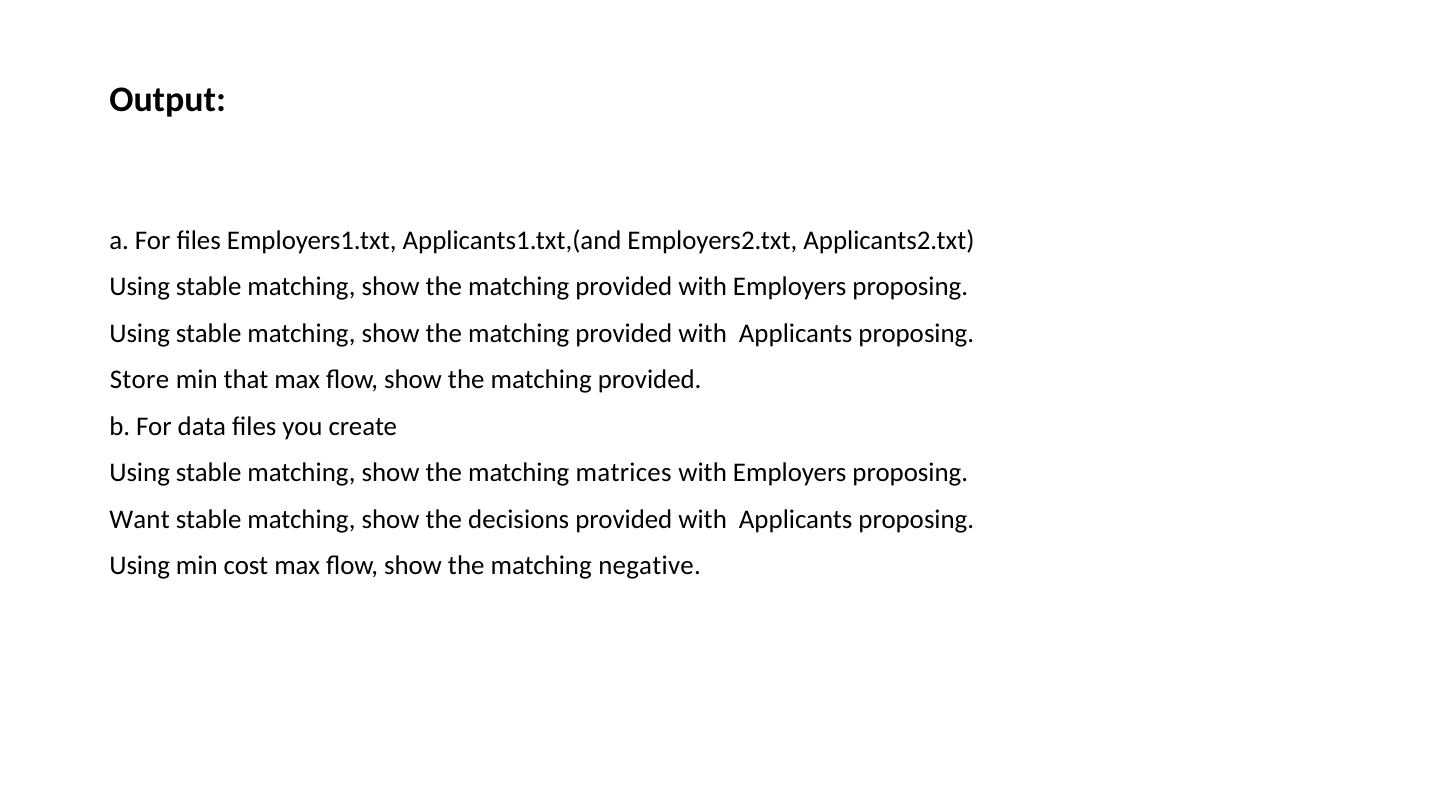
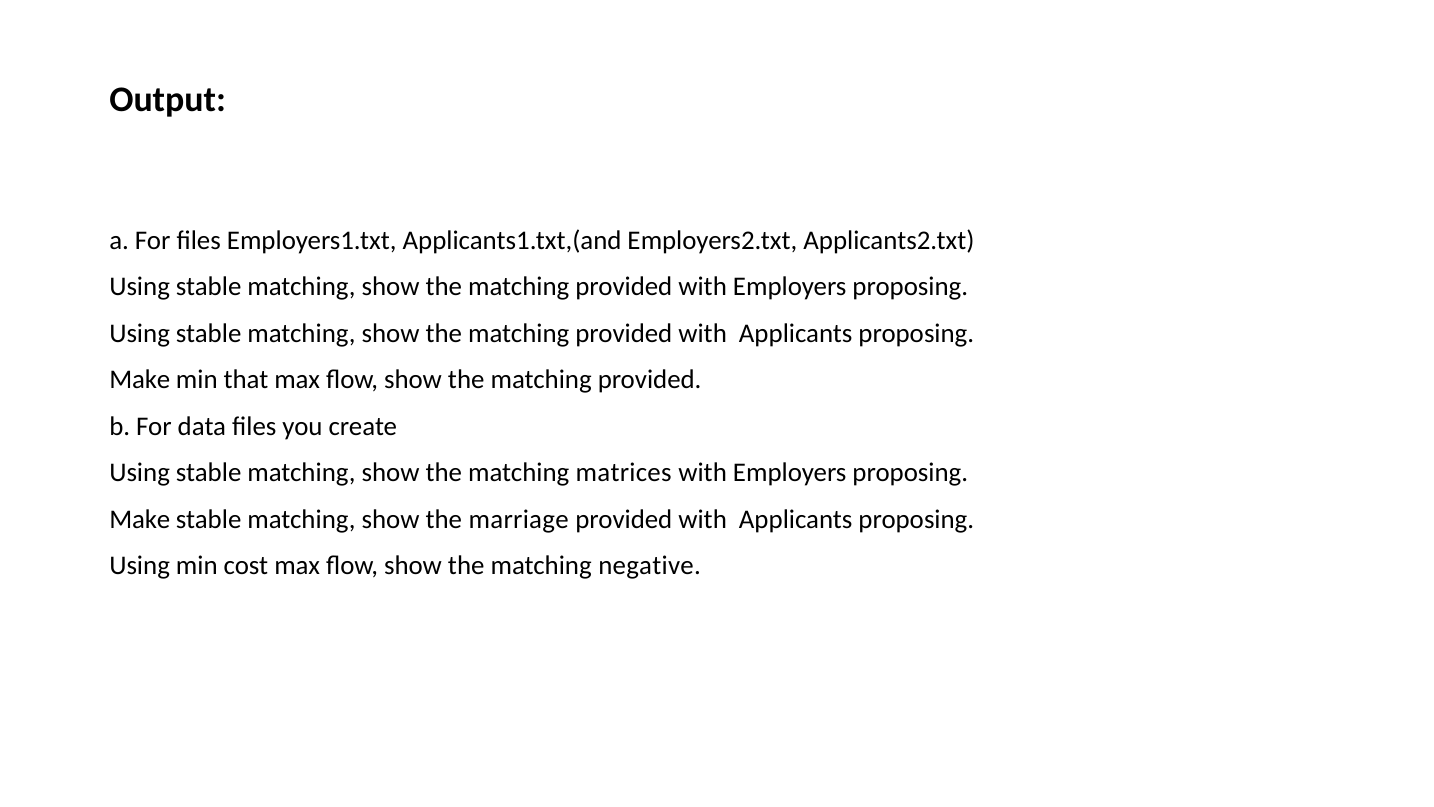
Store at (140, 380): Store -> Make
Want at (140, 519): Want -> Make
decisions: decisions -> marriage
